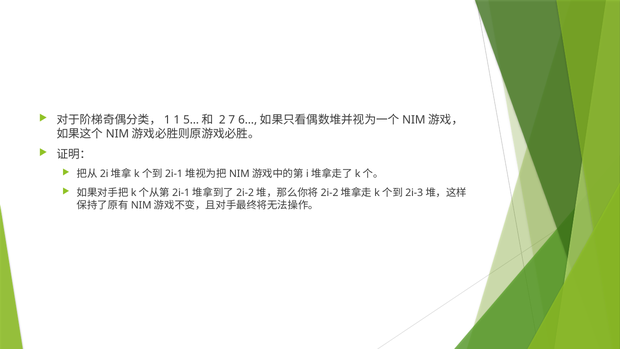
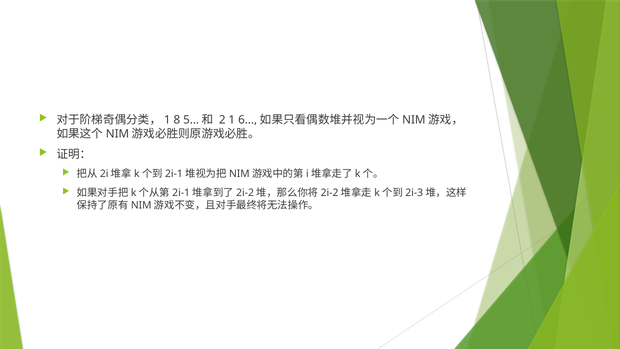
1: 1 -> 8
7: 7 -> 1
